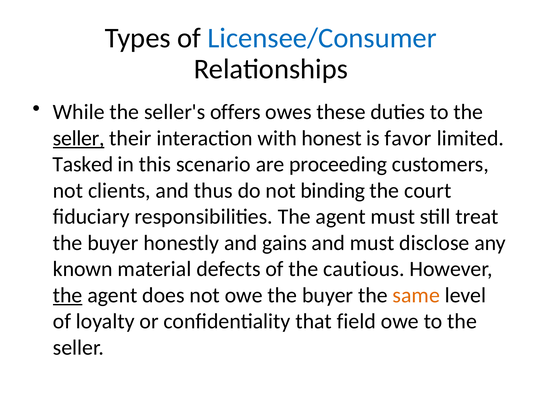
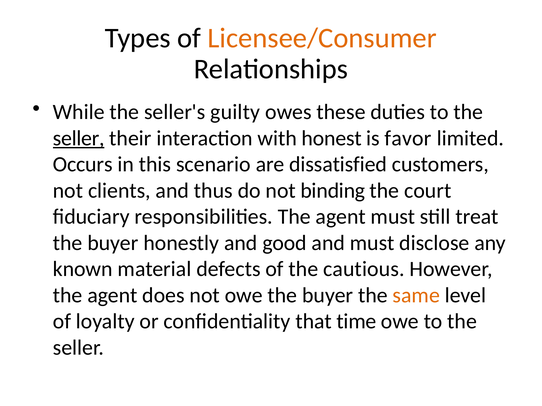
Licensee/Consumer colour: blue -> orange
offers: offers -> guilty
Tasked: Tasked -> Occurs
proceeding: proceeding -> dissatisfied
gains: gains -> good
the at (68, 296) underline: present -> none
field: field -> time
